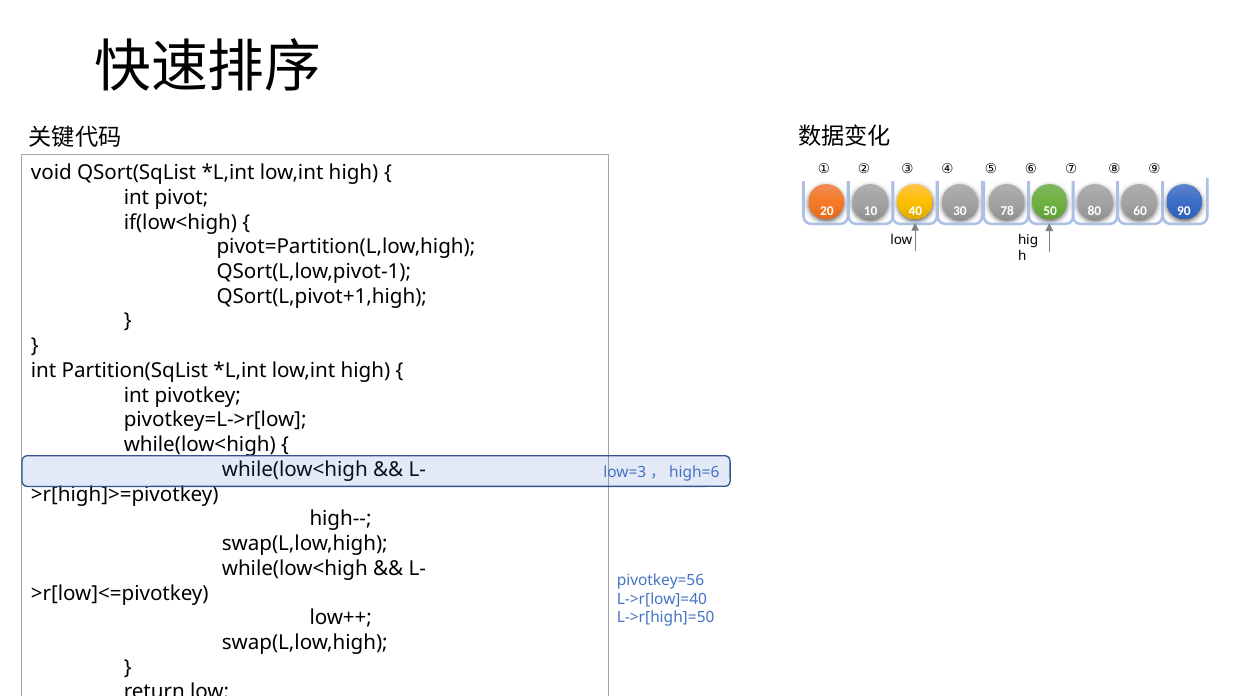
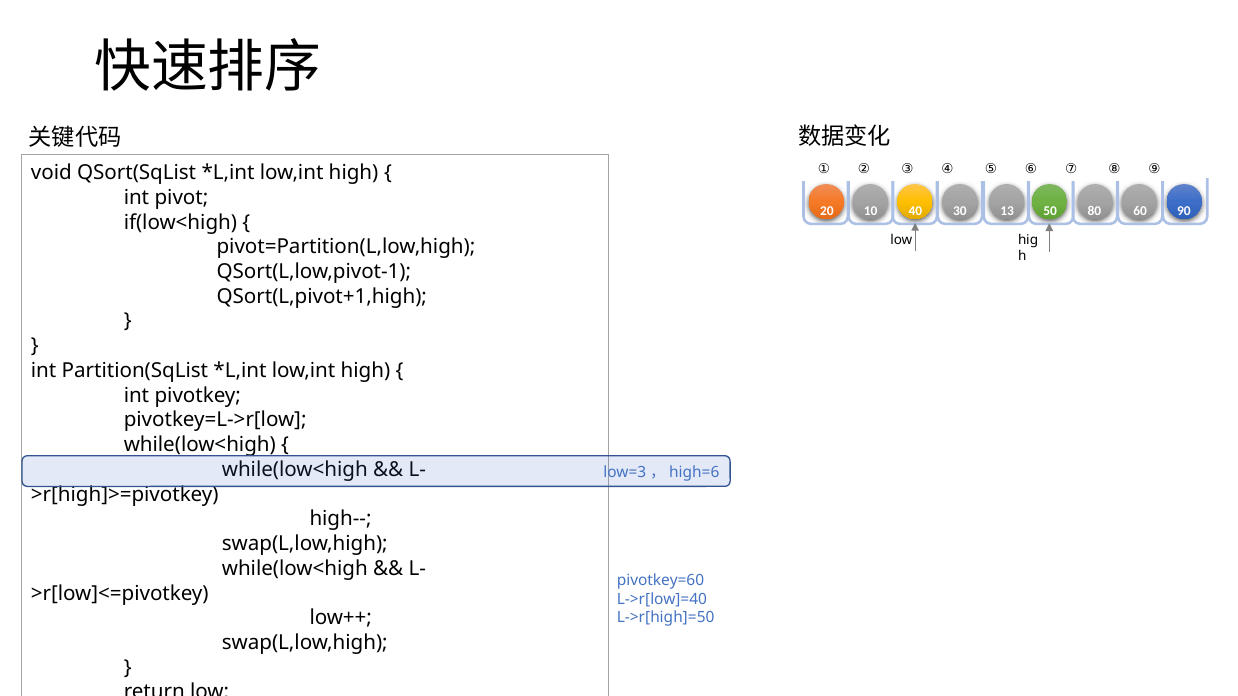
78: 78 -> 13
pivotkey=56: pivotkey=56 -> pivotkey=60
